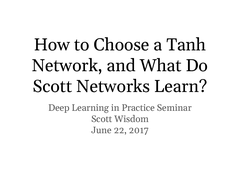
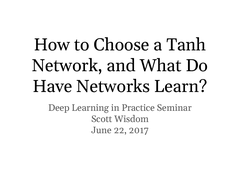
Scott at (52, 86): Scott -> Have
